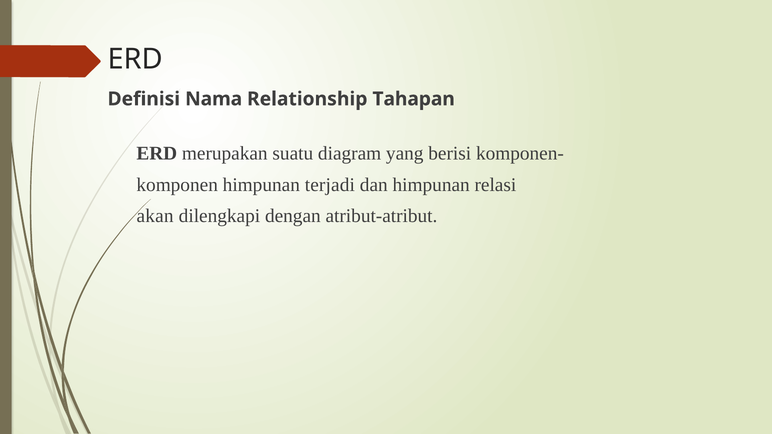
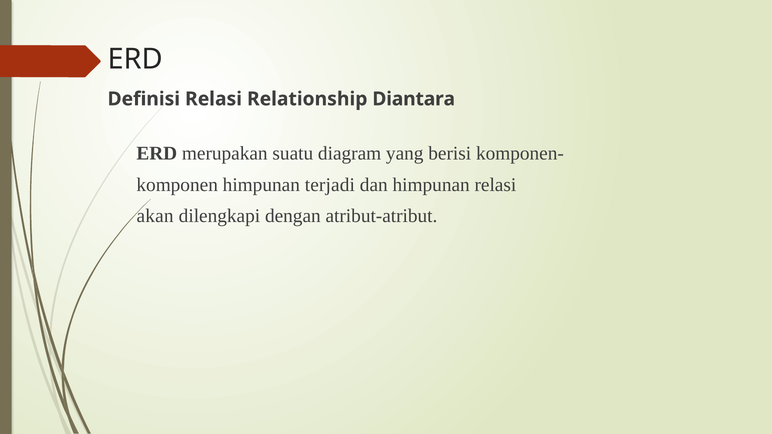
Definisi Nama: Nama -> Relasi
Tahapan: Tahapan -> Diantara
